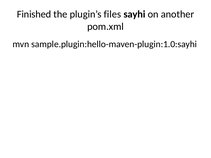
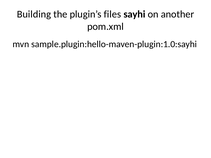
Finished: Finished -> Building
